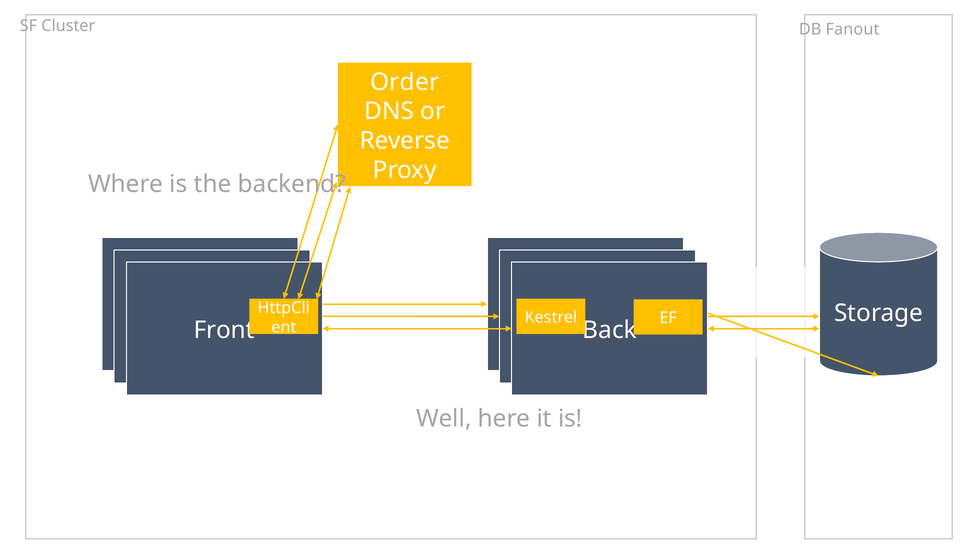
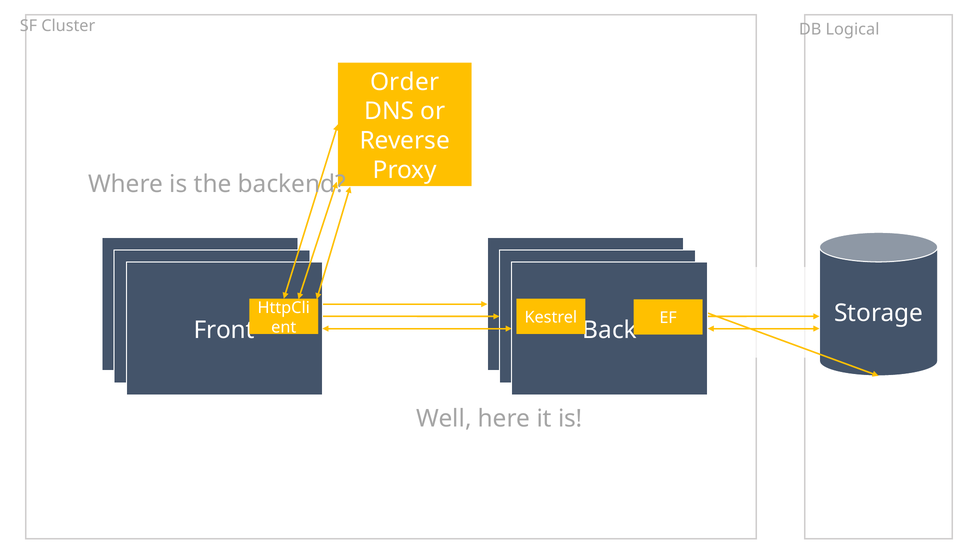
Fanout: Fanout -> Logical
